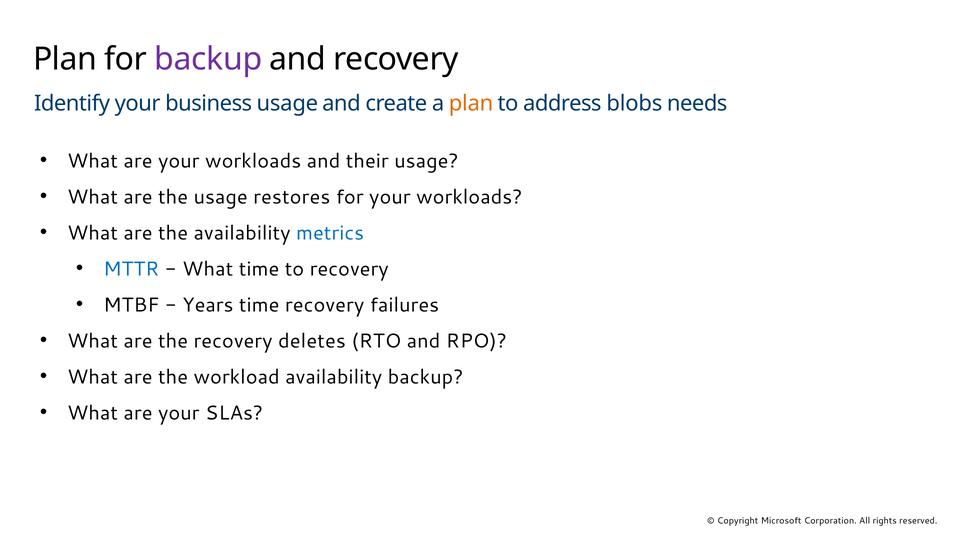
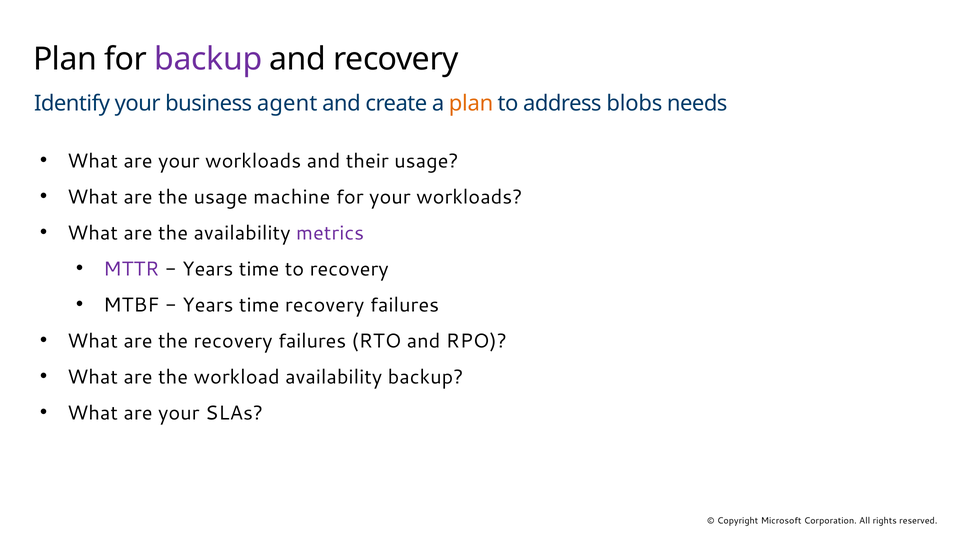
business usage: usage -> agent
restores: restores -> machine
metrics colour: blue -> purple
MTTR colour: blue -> purple
What at (208, 269): What -> Years
the recovery deletes: deletes -> failures
